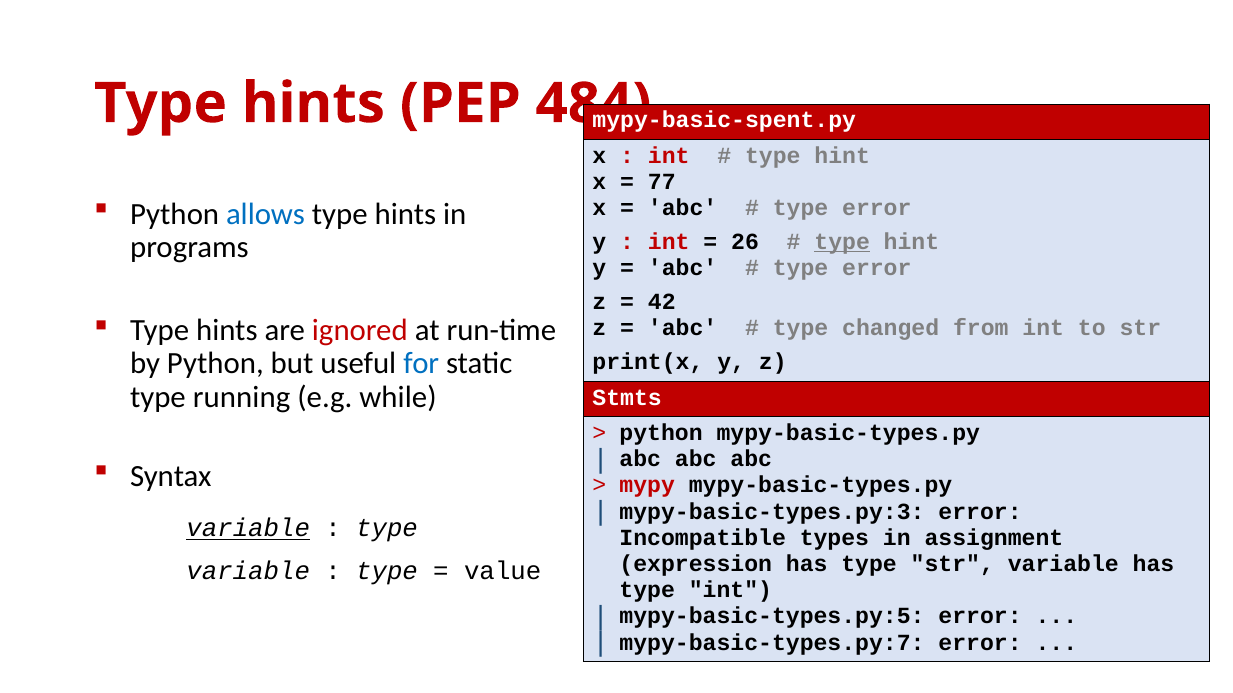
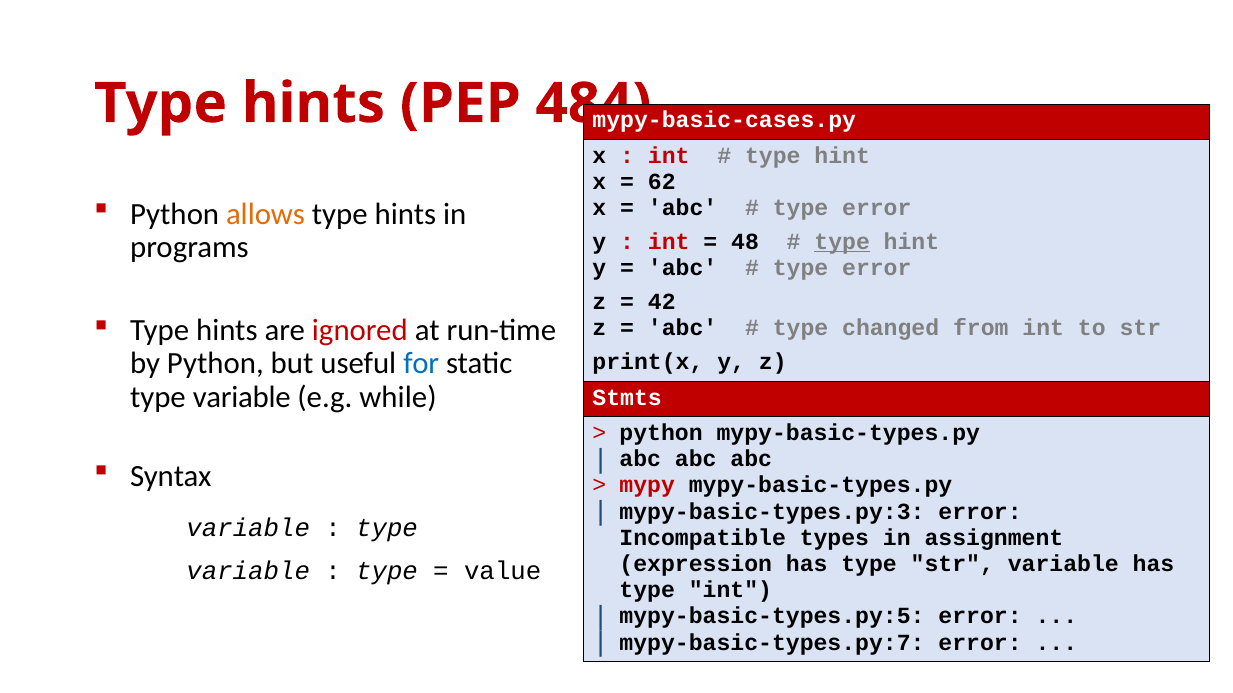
mypy-basic-spent.py: mypy-basic-spent.py -> mypy-basic-cases.py
77: 77 -> 62
allows colour: blue -> orange
26: 26 -> 48
running at (242, 397): running -> variable
variable at (248, 529) underline: present -> none
